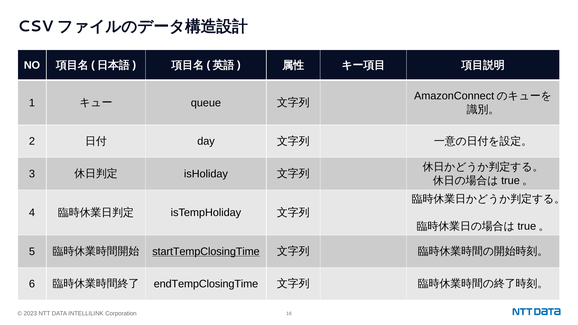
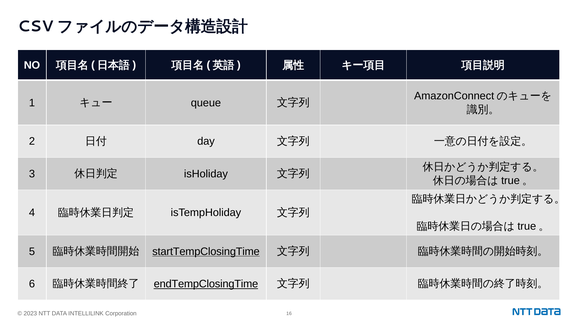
endTempClosingTime underline: none -> present
